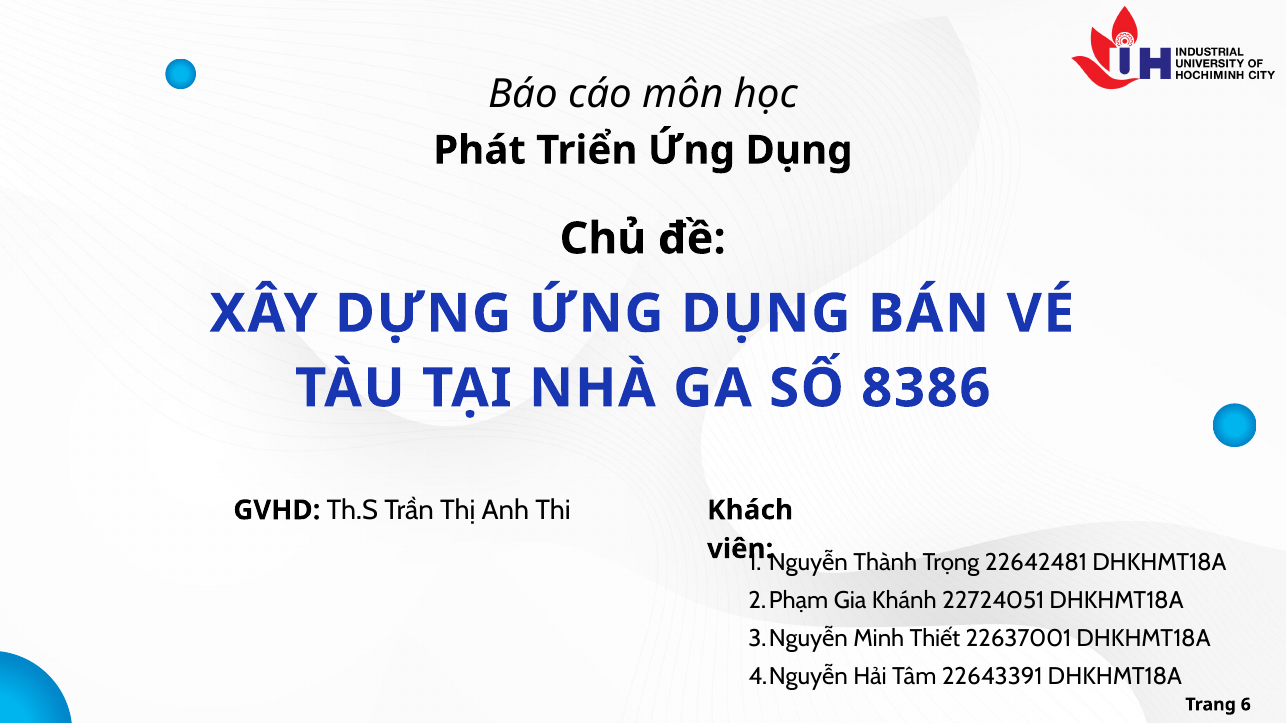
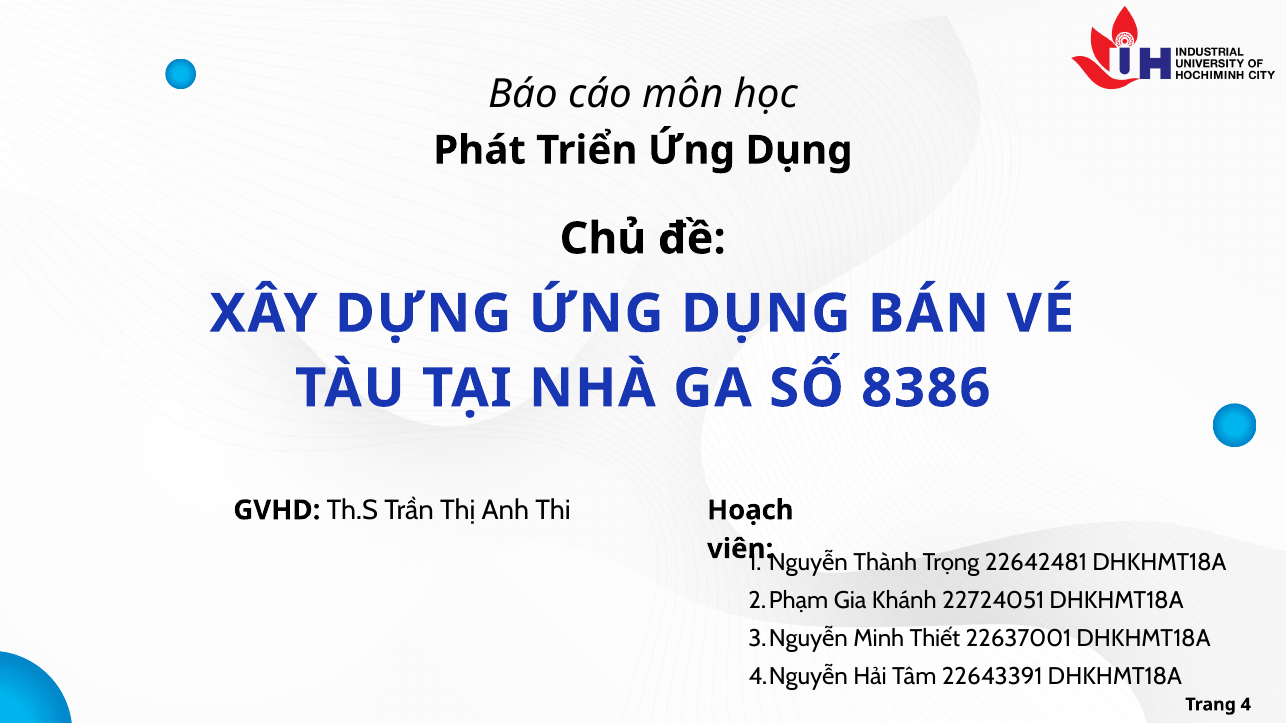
Khách: Khách -> Hoạch
6: 6 -> 4
